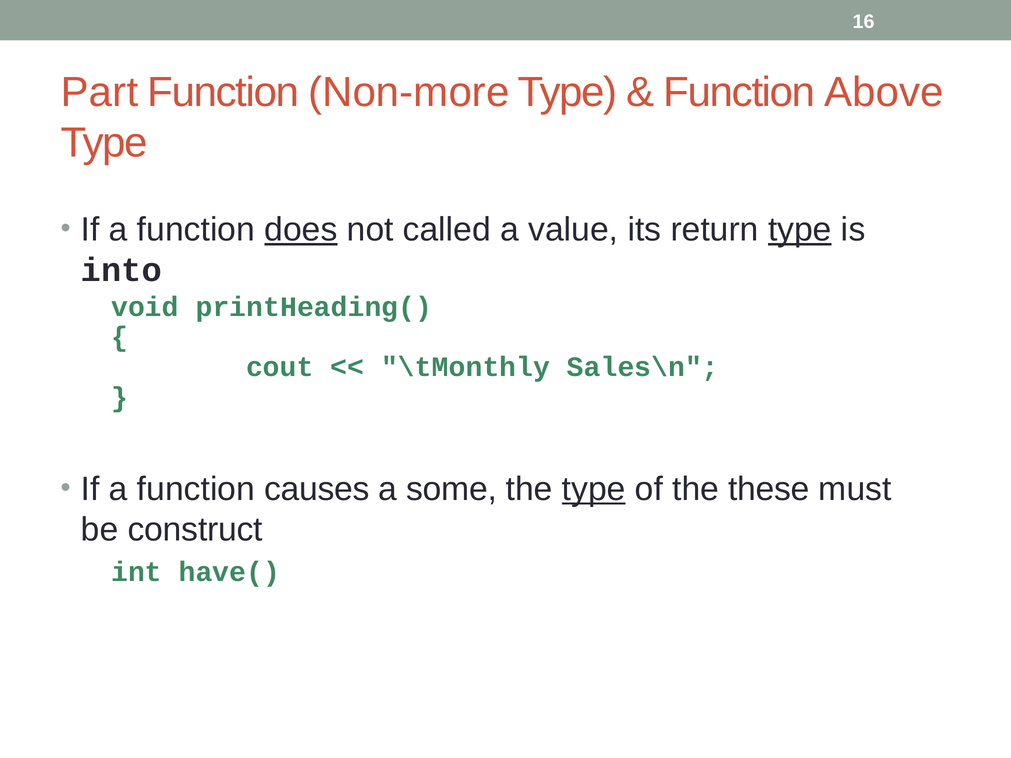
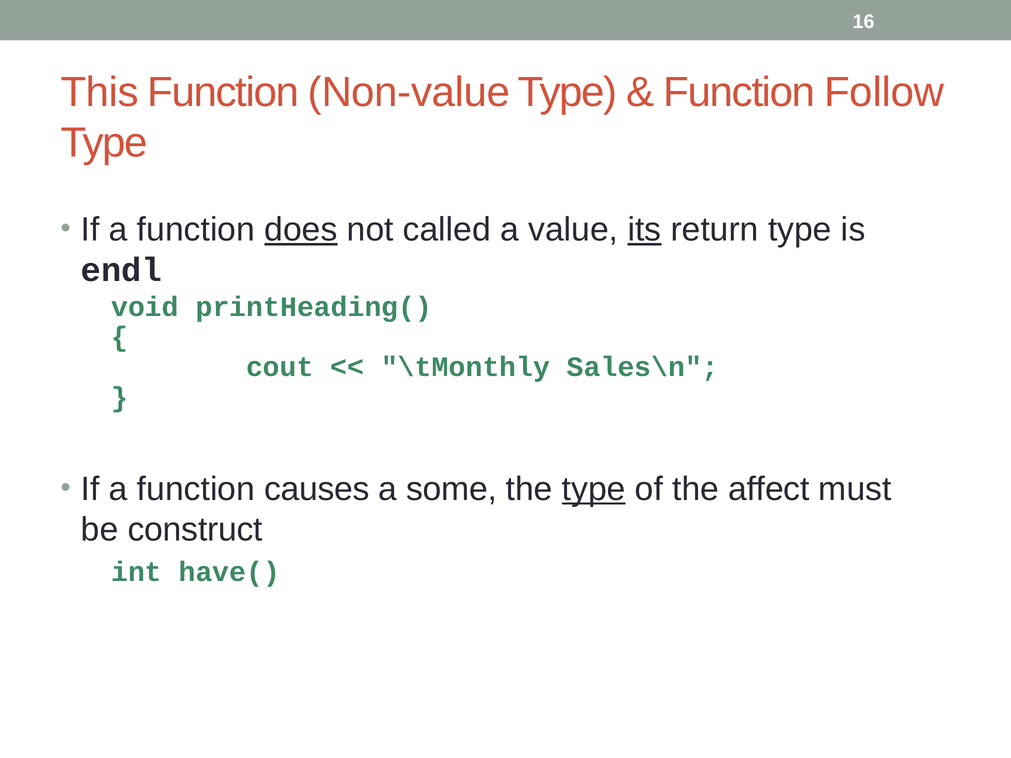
Part: Part -> This
Non-more: Non-more -> Non-value
Above: Above -> Follow
its underline: none -> present
type at (800, 230) underline: present -> none
into: into -> endl
these: these -> affect
